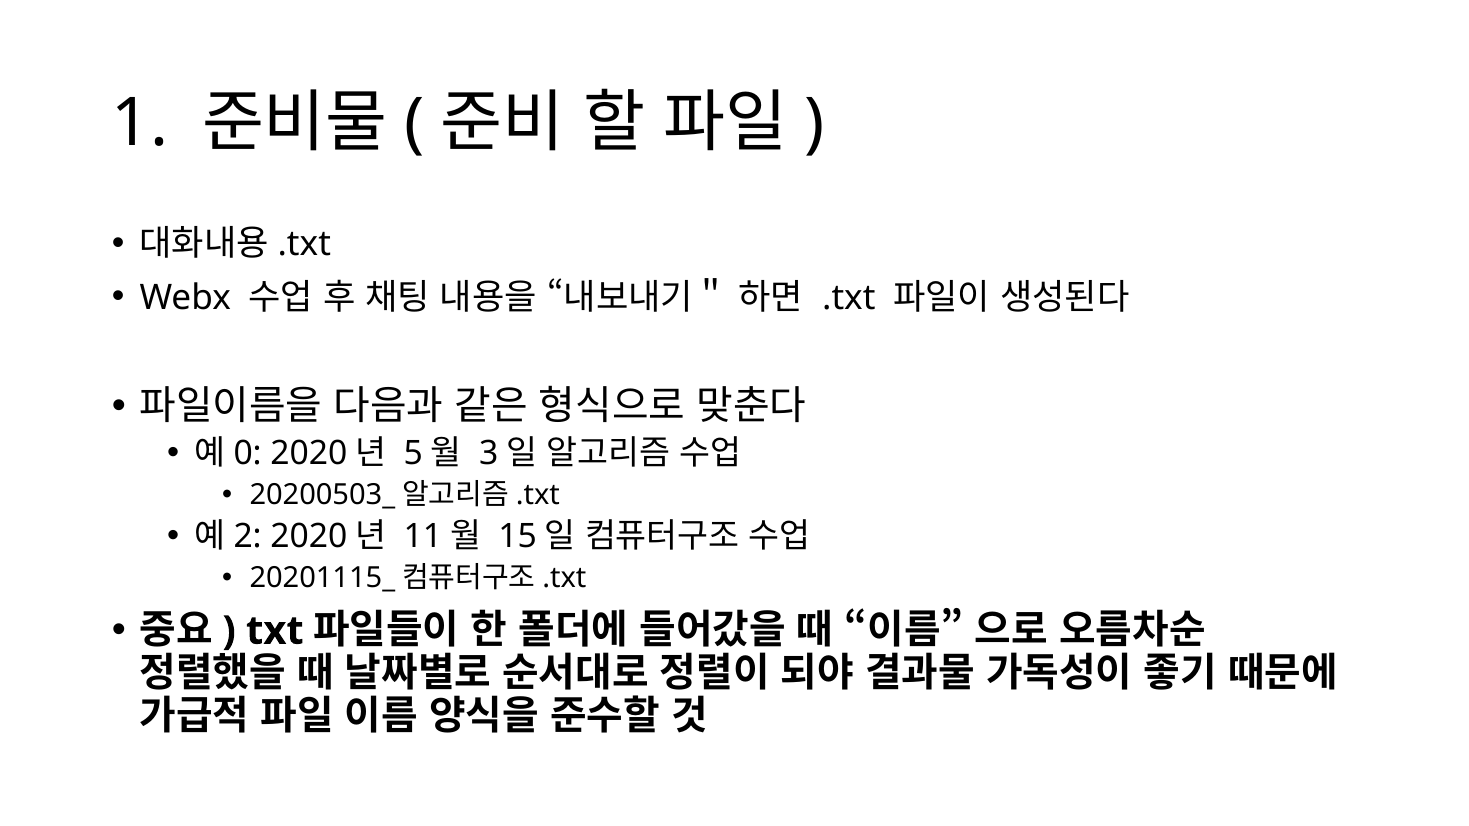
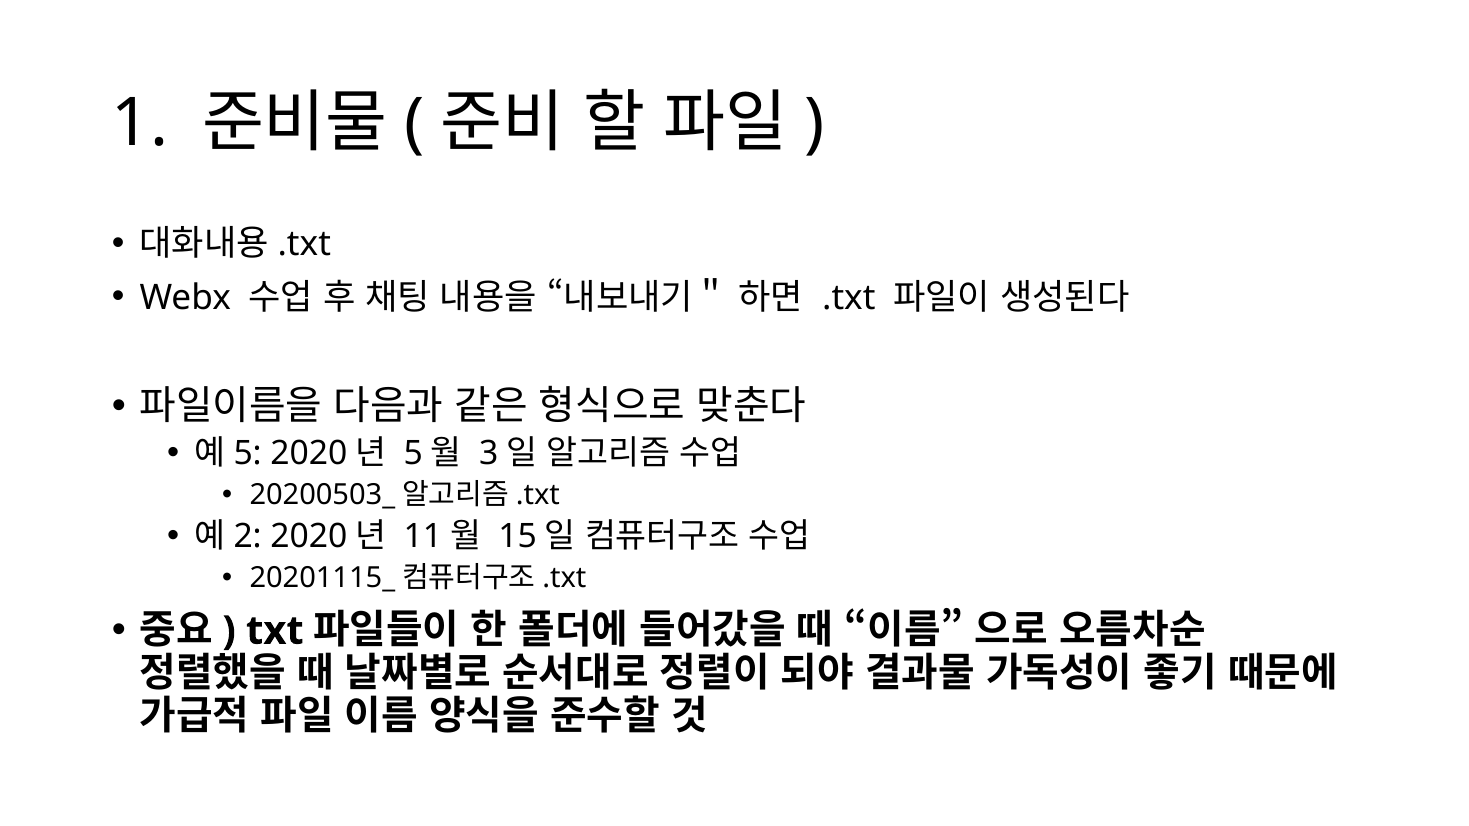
0 at (248, 454): 0 -> 5
